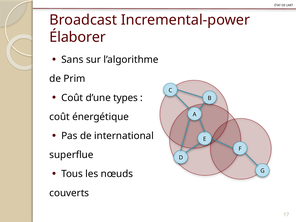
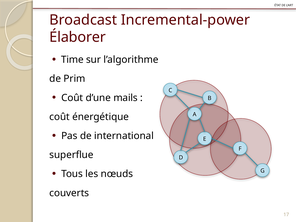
Sans: Sans -> Time
types: types -> mails
